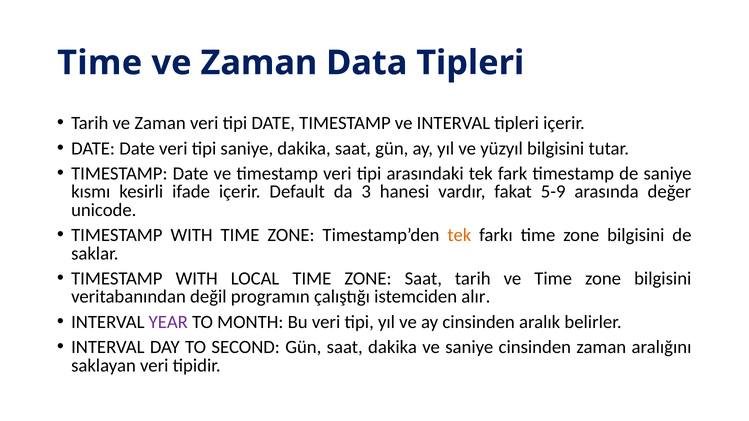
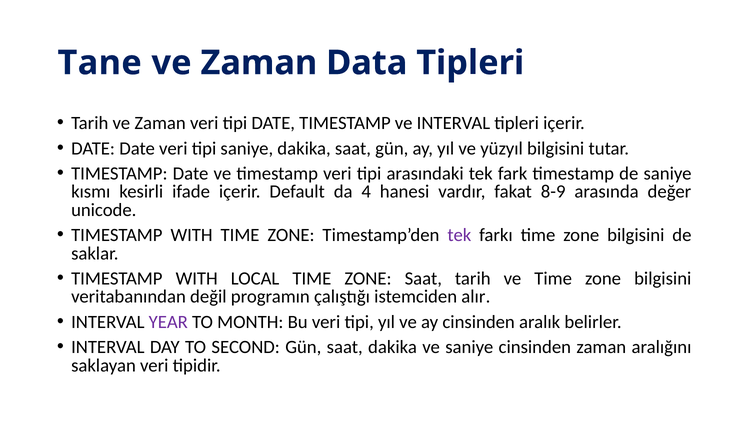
Time at (100, 63): Time -> Tane
3: 3 -> 4
5-9: 5-9 -> 8-9
tek at (459, 235) colour: orange -> purple
